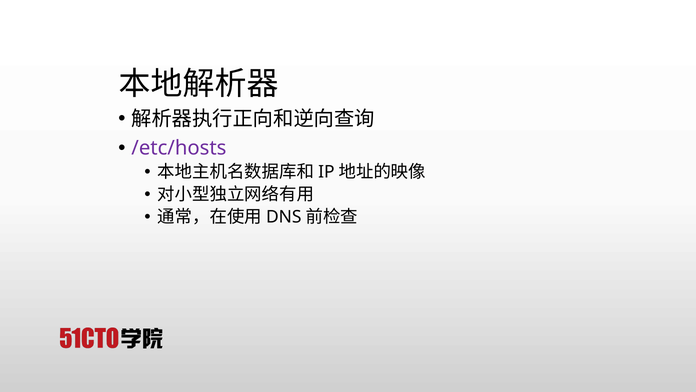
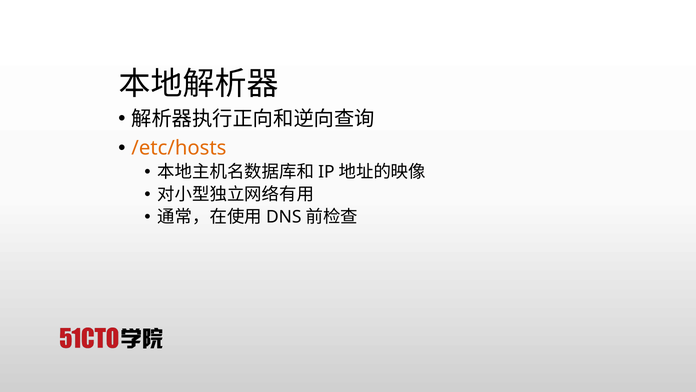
/etc/hosts colour: purple -> orange
